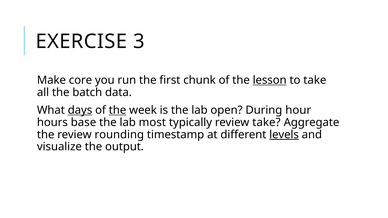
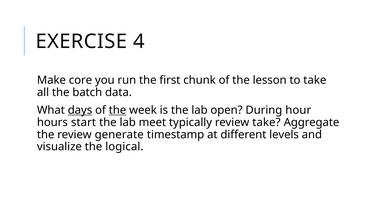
3: 3 -> 4
lesson underline: present -> none
base: base -> start
most: most -> meet
rounding: rounding -> generate
levels underline: present -> none
output: output -> logical
